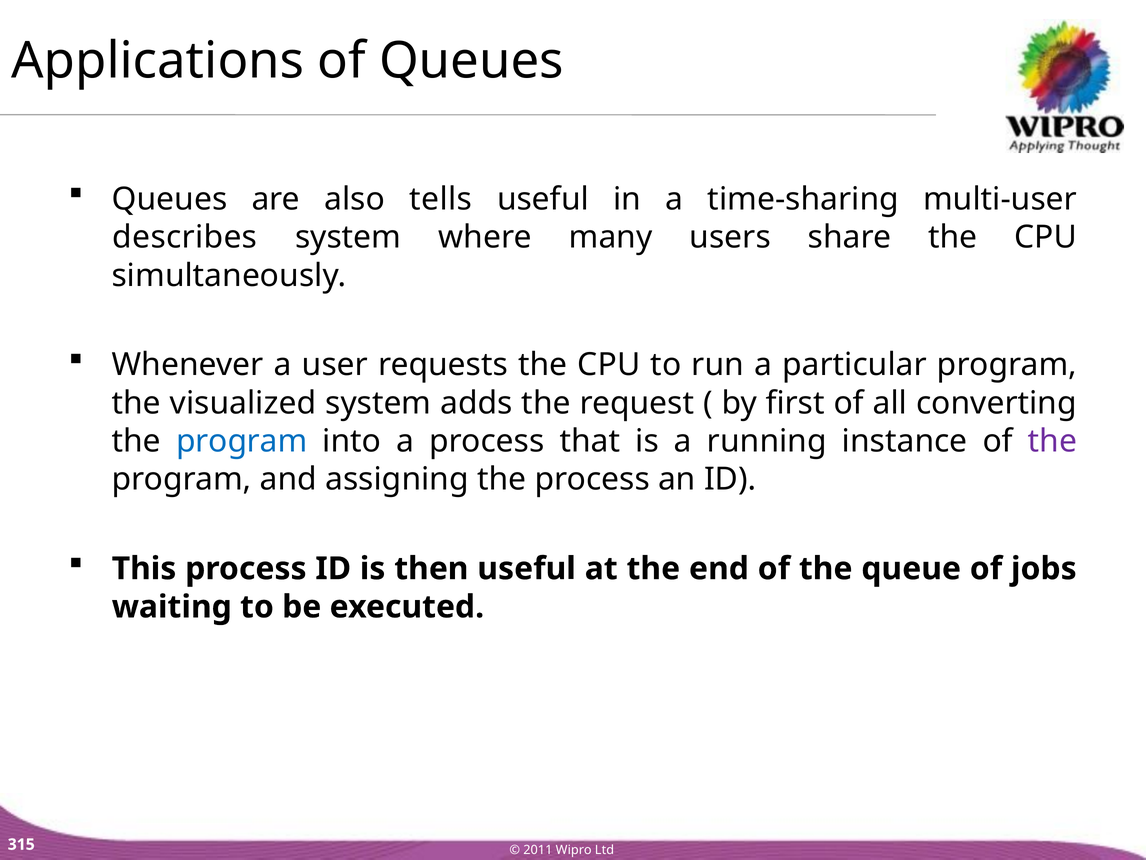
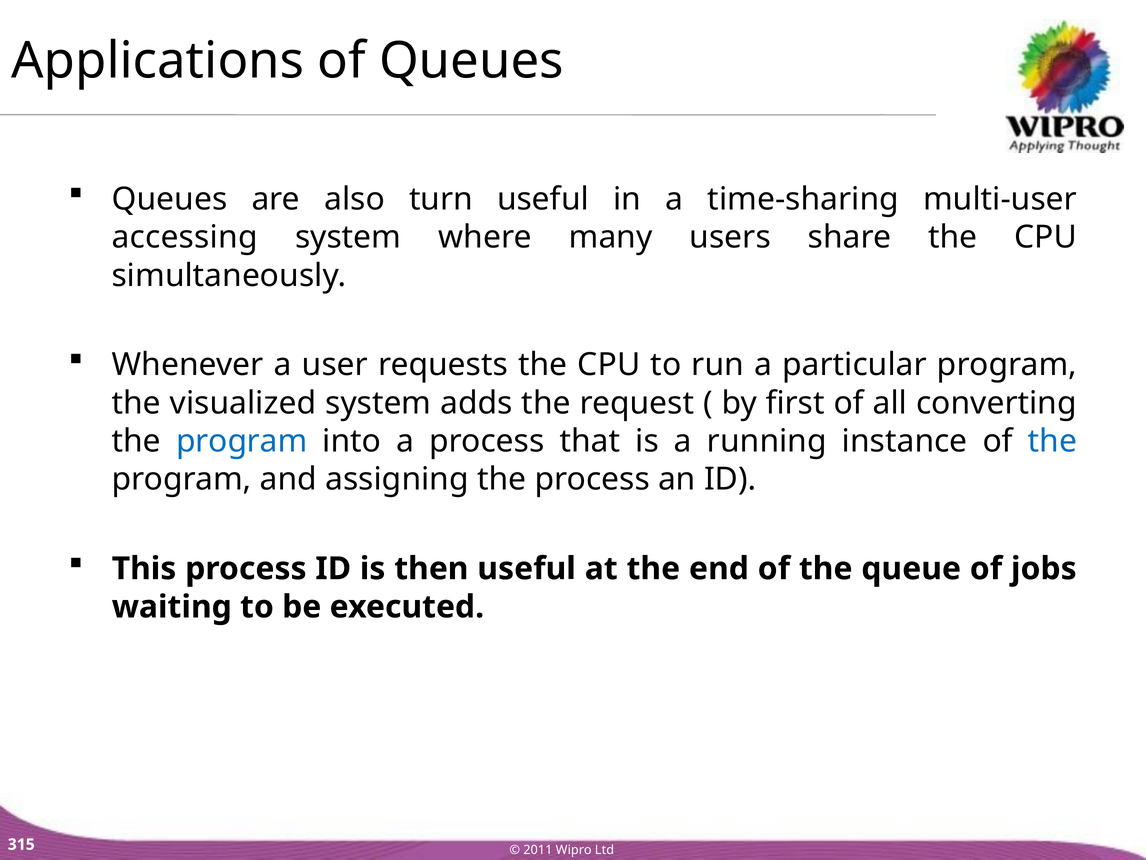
tells: tells -> turn
describes: describes -> accessing
the at (1052, 441) colour: purple -> blue
